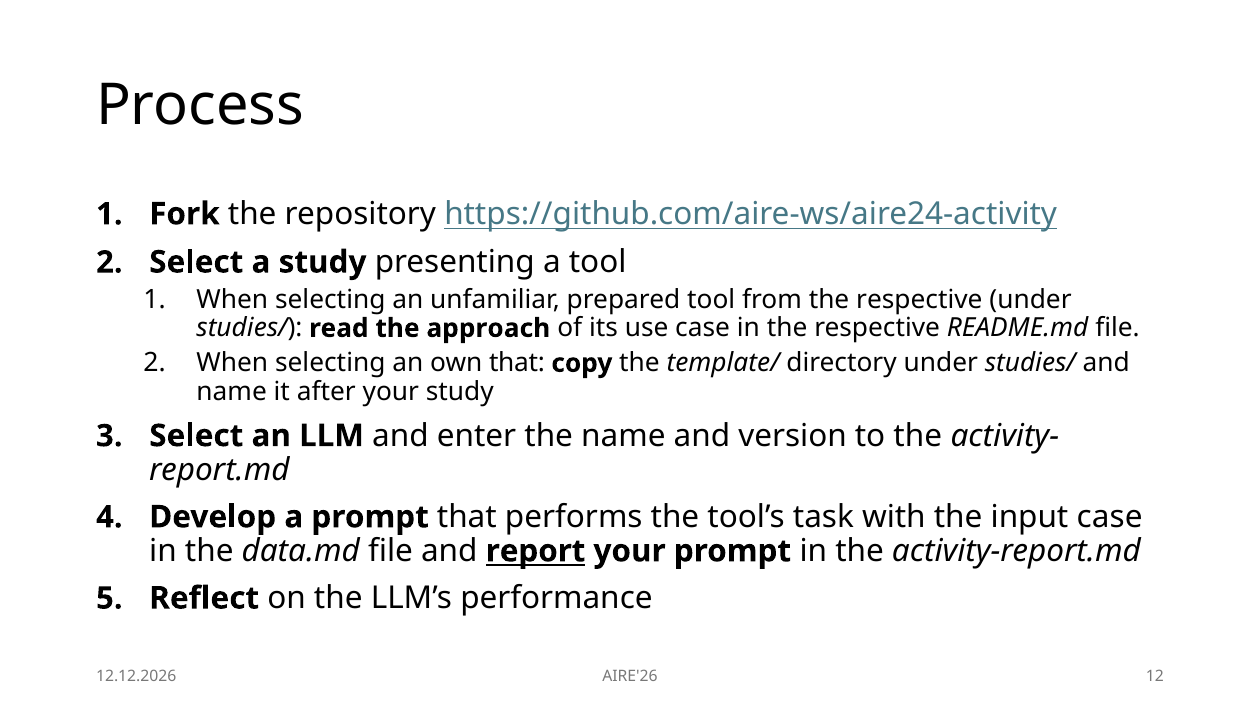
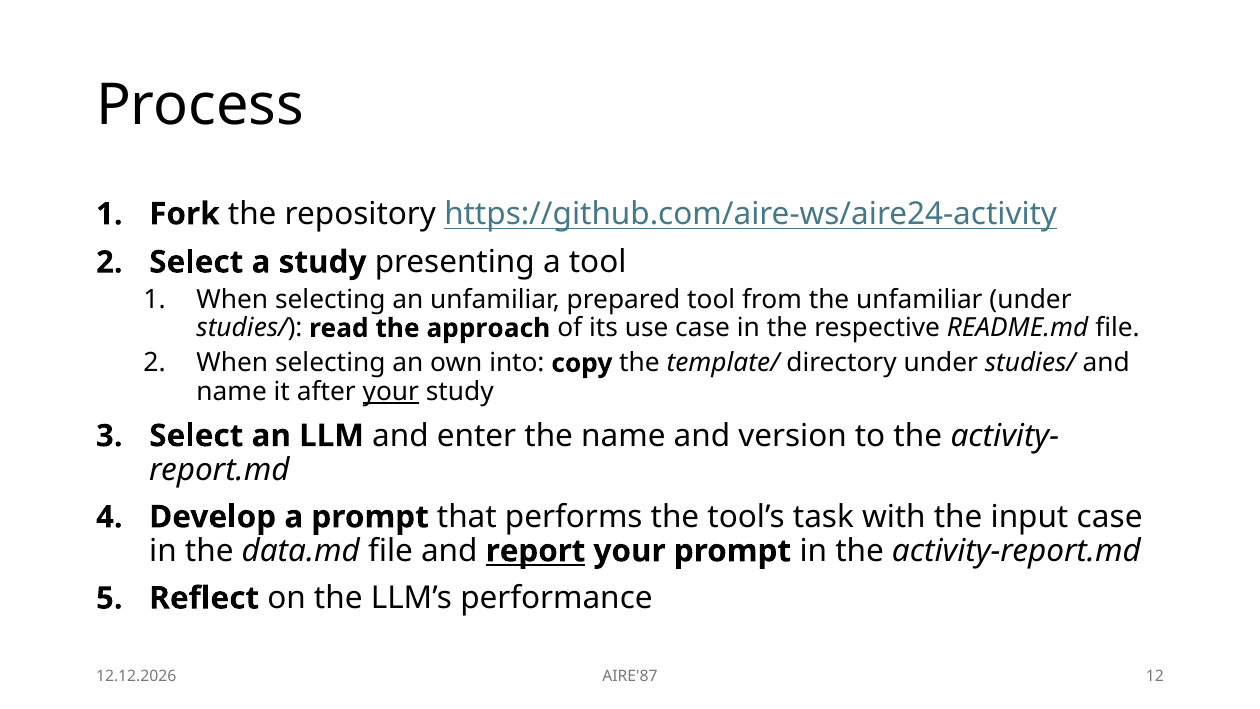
from the respective: respective -> unfamiliar
own that: that -> into
your at (391, 391) underline: none -> present
AIRE'26: AIRE'26 -> AIRE'87
